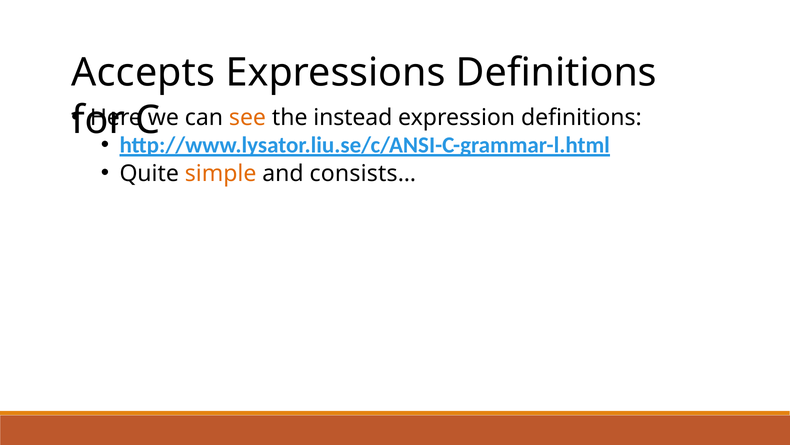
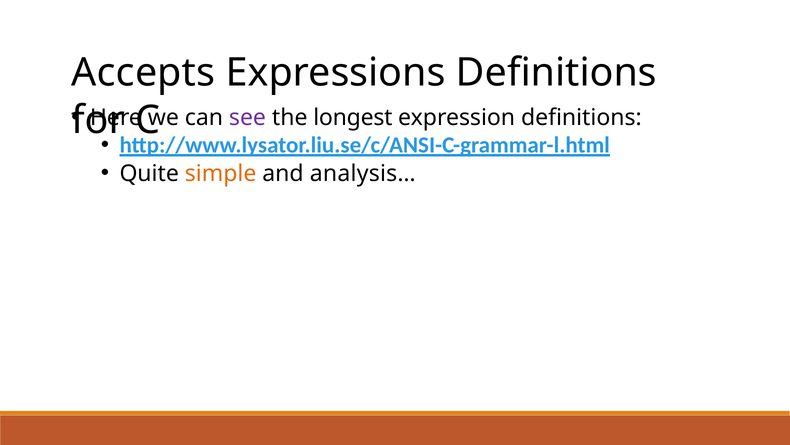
see colour: orange -> purple
instead: instead -> longest
consists…: consists… -> analysis…
